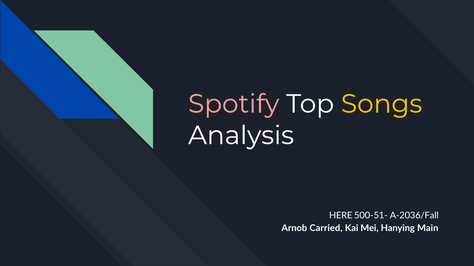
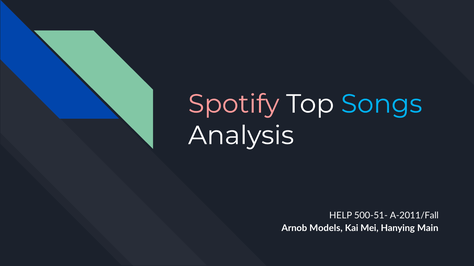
Songs colour: yellow -> light blue
HERE: HERE -> HELP
A-2036/Fall: A-2036/Fall -> A-2011/Fall
Carried: Carried -> Models
